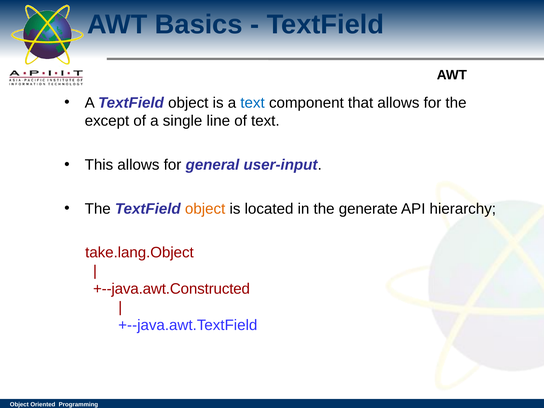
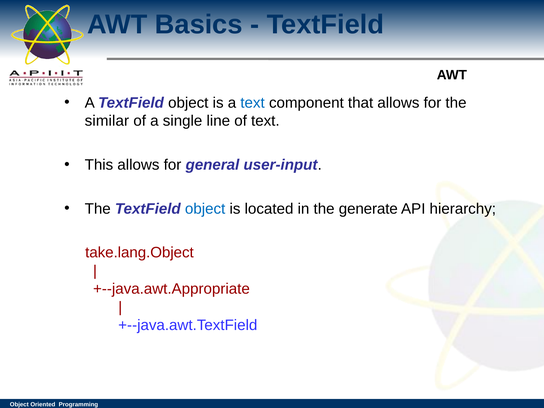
except: except -> similar
object at (205, 209) colour: orange -> blue
+--java.awt.Constructed: +--java.awt.Constructed -> +--java.awt.Appropriate
